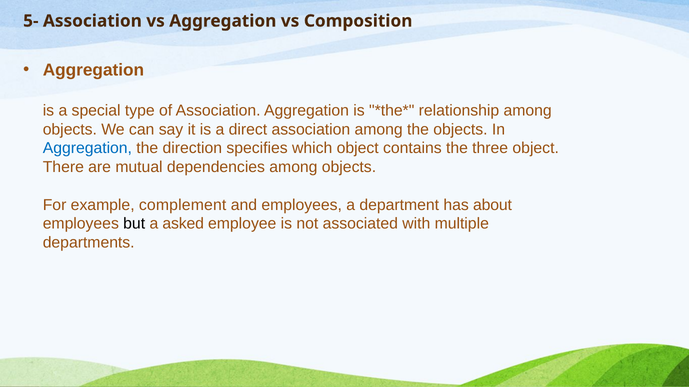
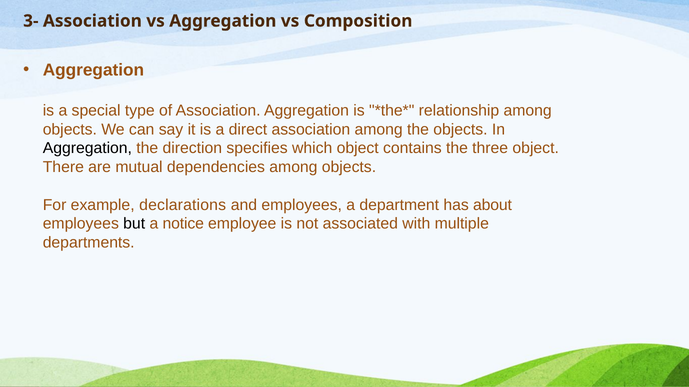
5-: 5- -> 3-
Aggregation at (87, 148) colour: blue -> black
complement: complement -> declarations
asked: asked -> notice
